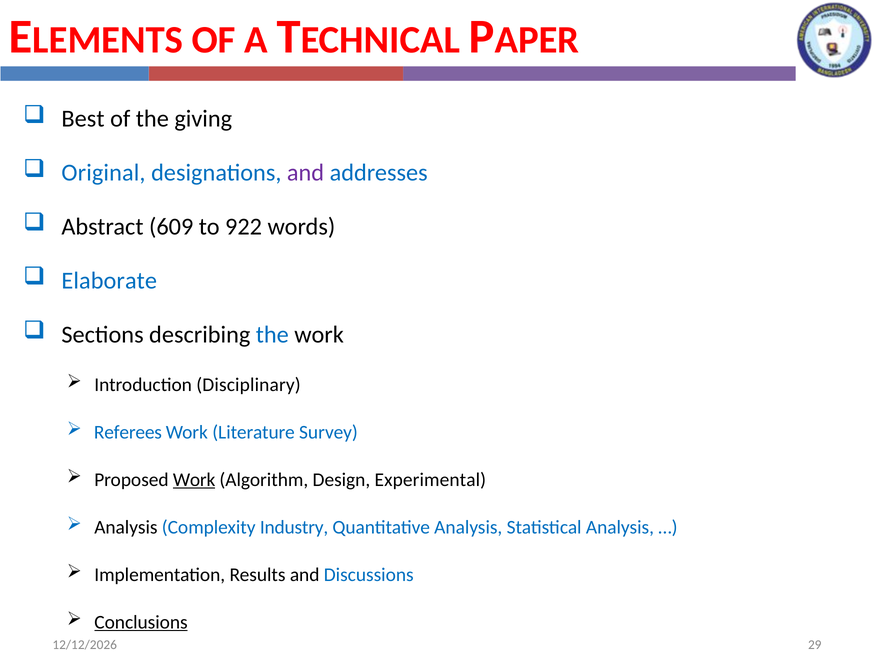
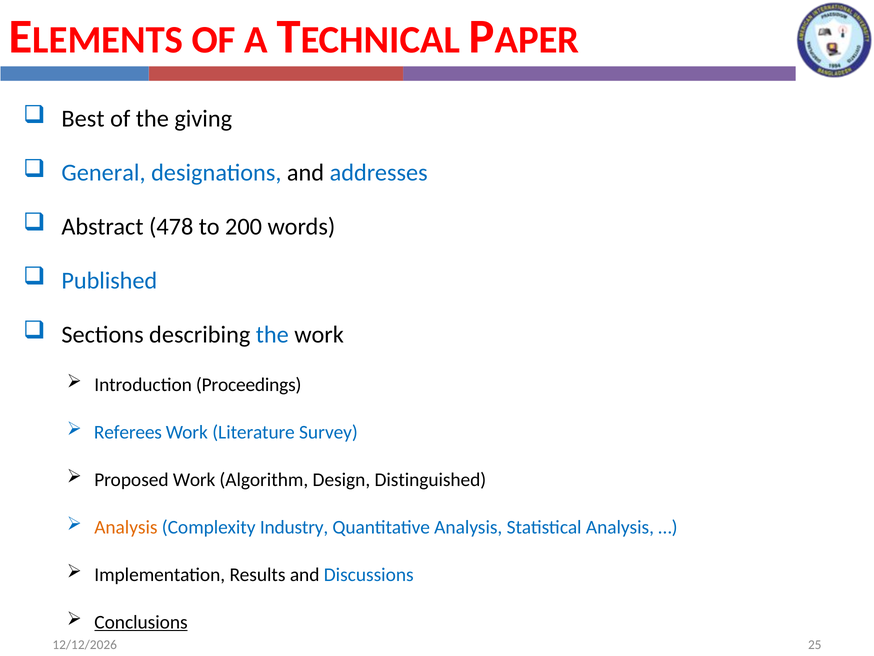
Original: Original -> General
and at (306, 173) colour: purple -> black
609: 609 -> 478
922: 922 -> 200
Elaborate: Elaborate -> Published
Disciplinary: Disciplinary -> Proceedings
Work at (194, 479) underline: present -> none
Experimental: Experimental -> Distinguished
Analysis at (126, 527) colour: black -> orange
29: 29 -> 25
